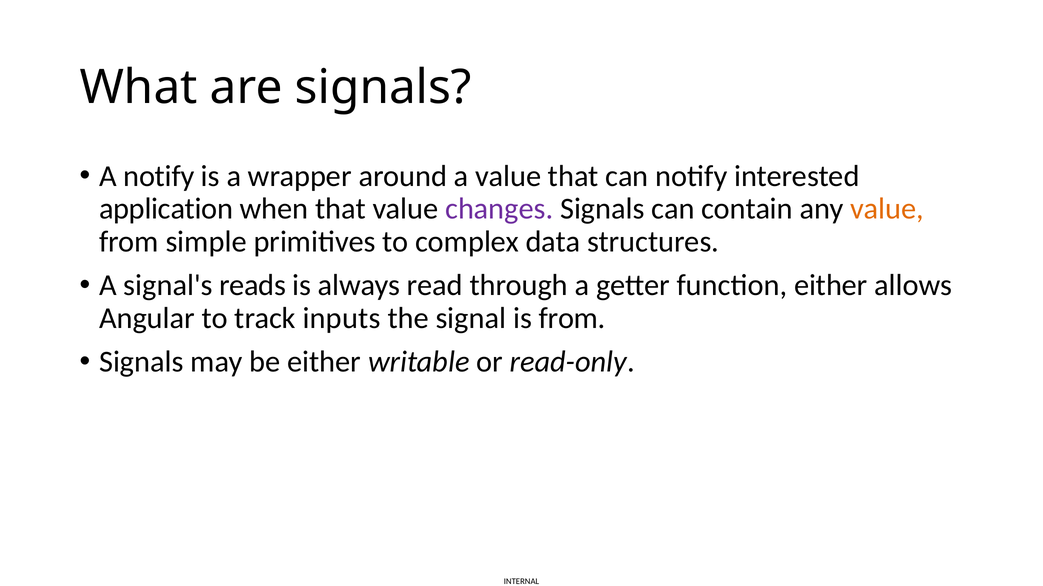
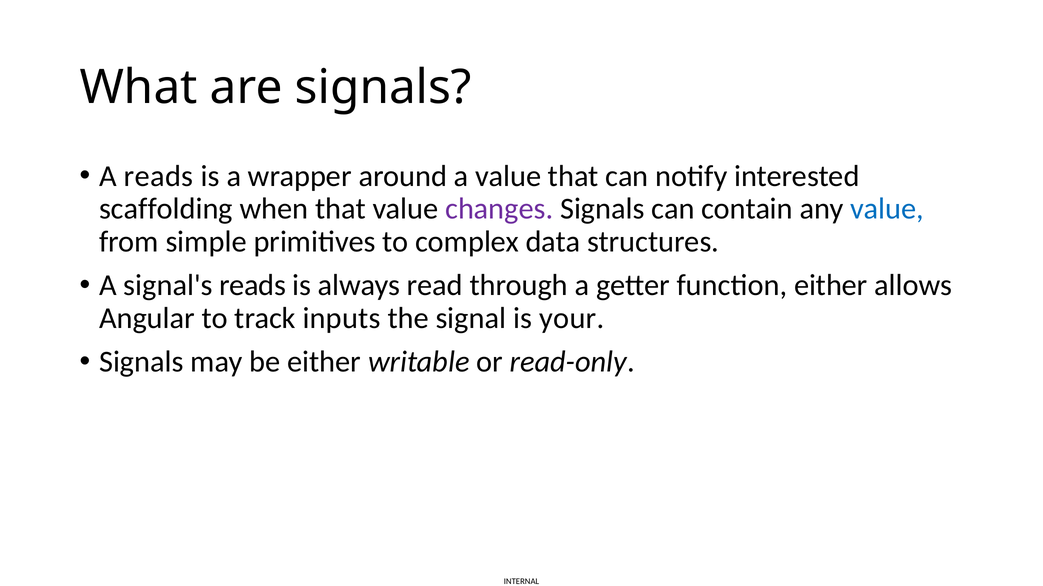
A notify: notify -> reads
application: application -> scaffolding
value at (887, 209) colour: orange -> blue
is from: from -> your
